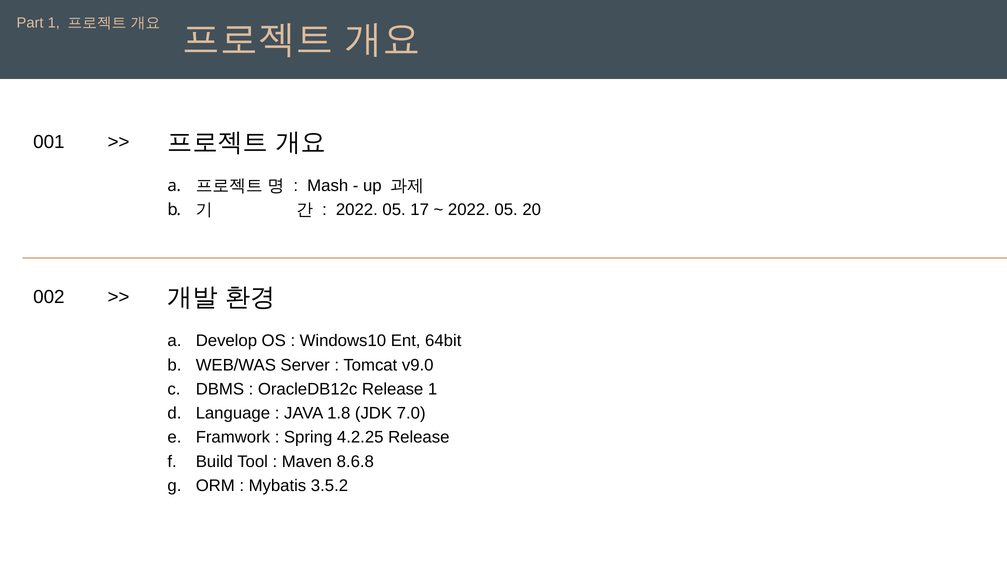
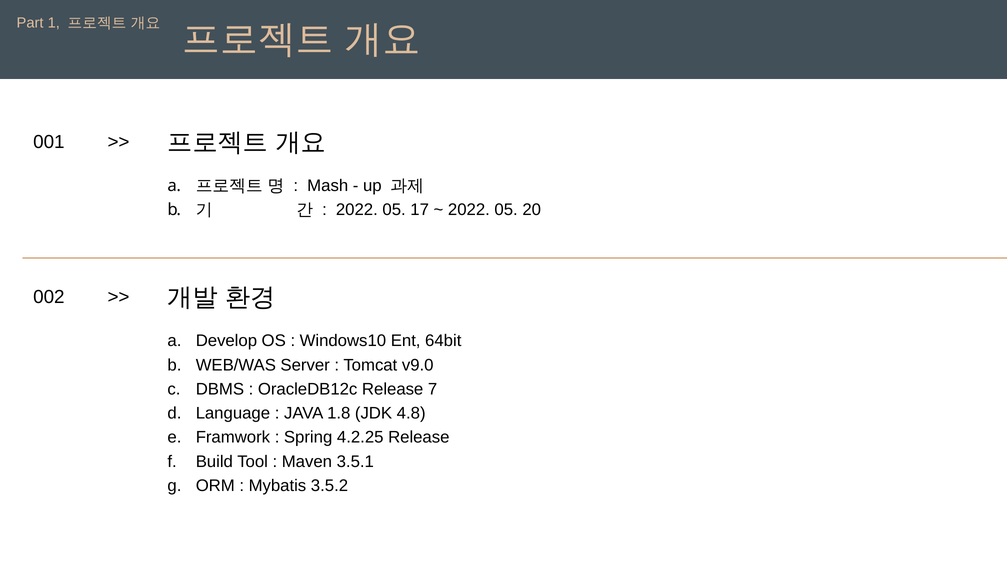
Release 1: 1 -> 7
7.0: 7.0 -> 4.8
8.6.8: 8.6.8 -> 3.5.1
